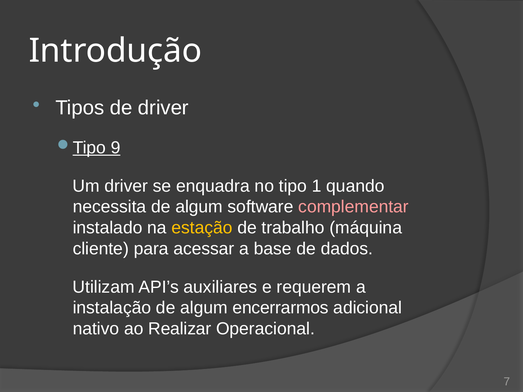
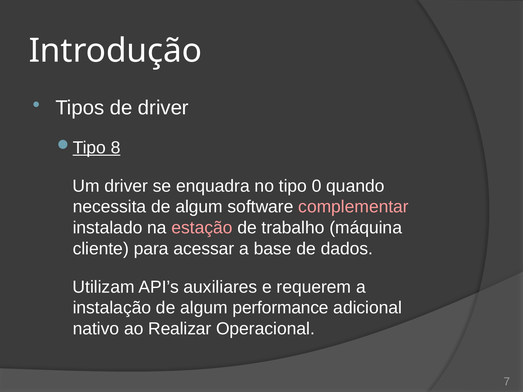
9: 9 -> 8
1: 1 -> 0
estação colour: yellow -> pink
encerrarmos: encerrarmos -> performance
